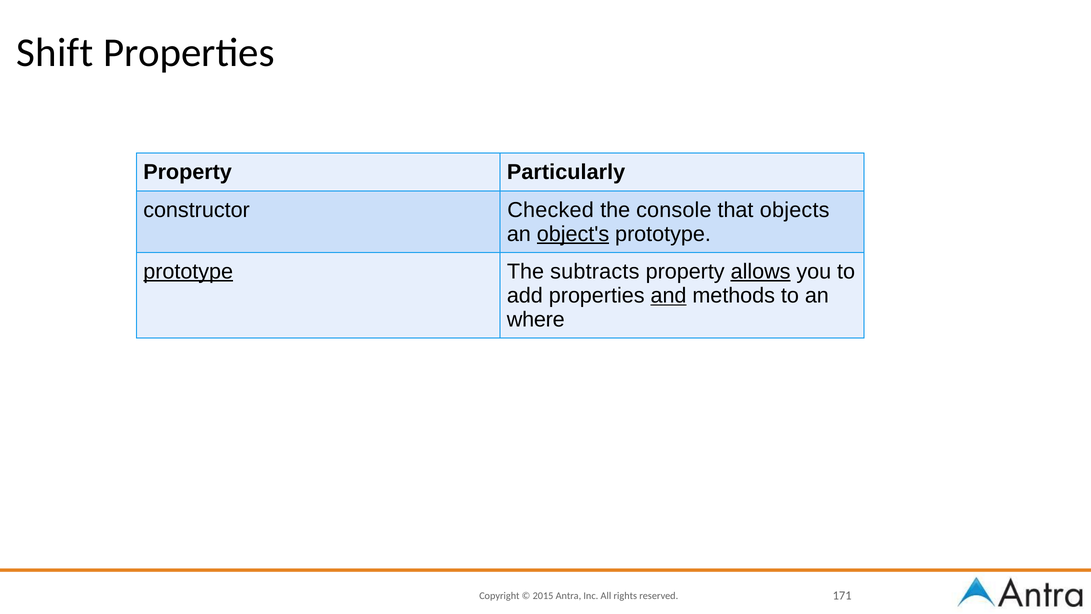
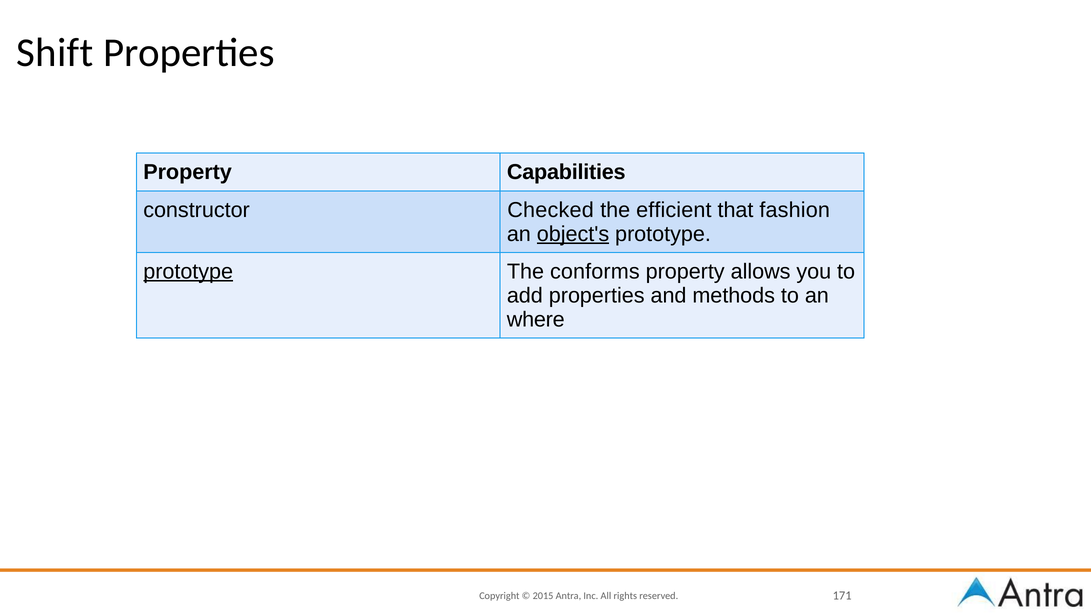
Particularly: Particularly -> Capabilities
console: console -> efficient
objects: objects -> fashion
subtracts: subtracts -> conforms
allows underline: present -> none
and underline: present -> none
